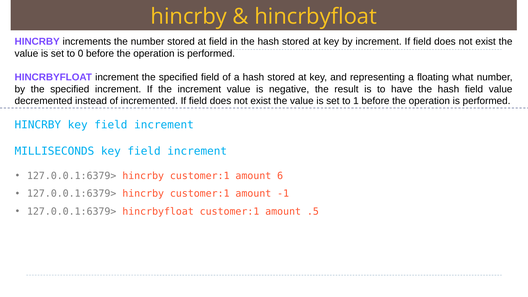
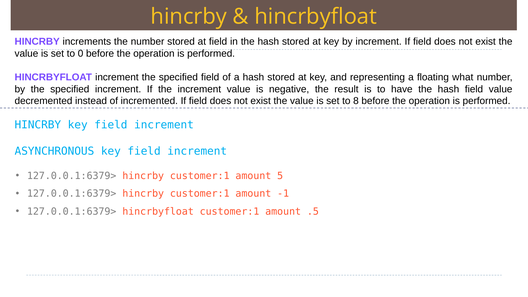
1: 1 -> 8
MILLISECONDS: MILLISECONDS -> ASYNCHRONOUS
6: 6 -> 5
